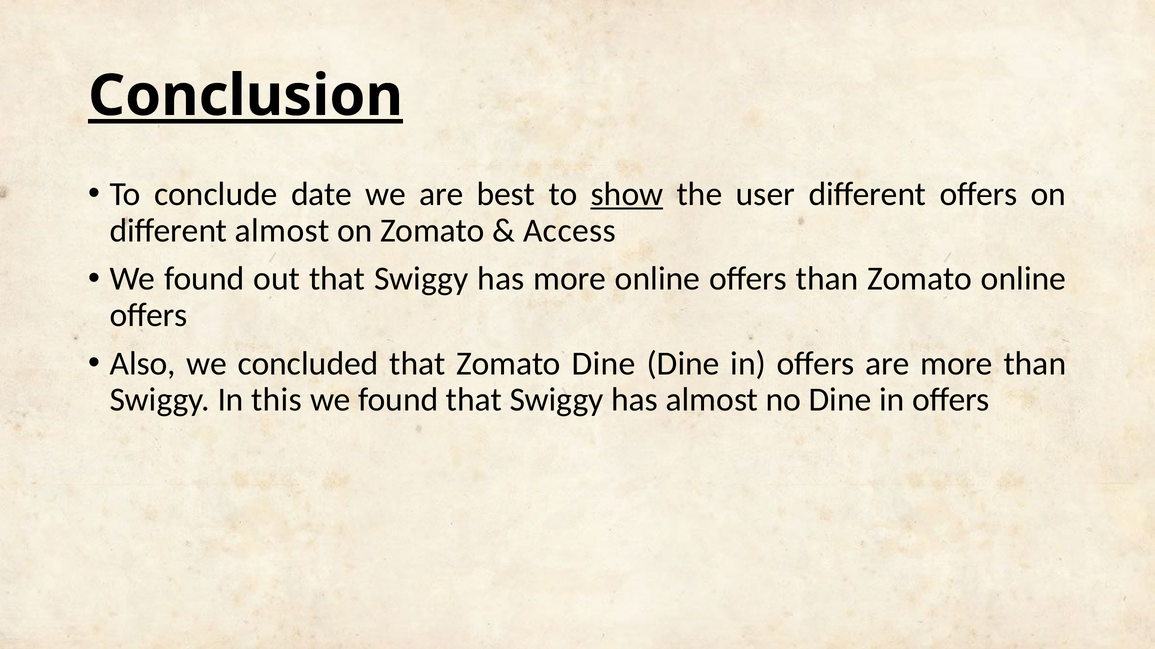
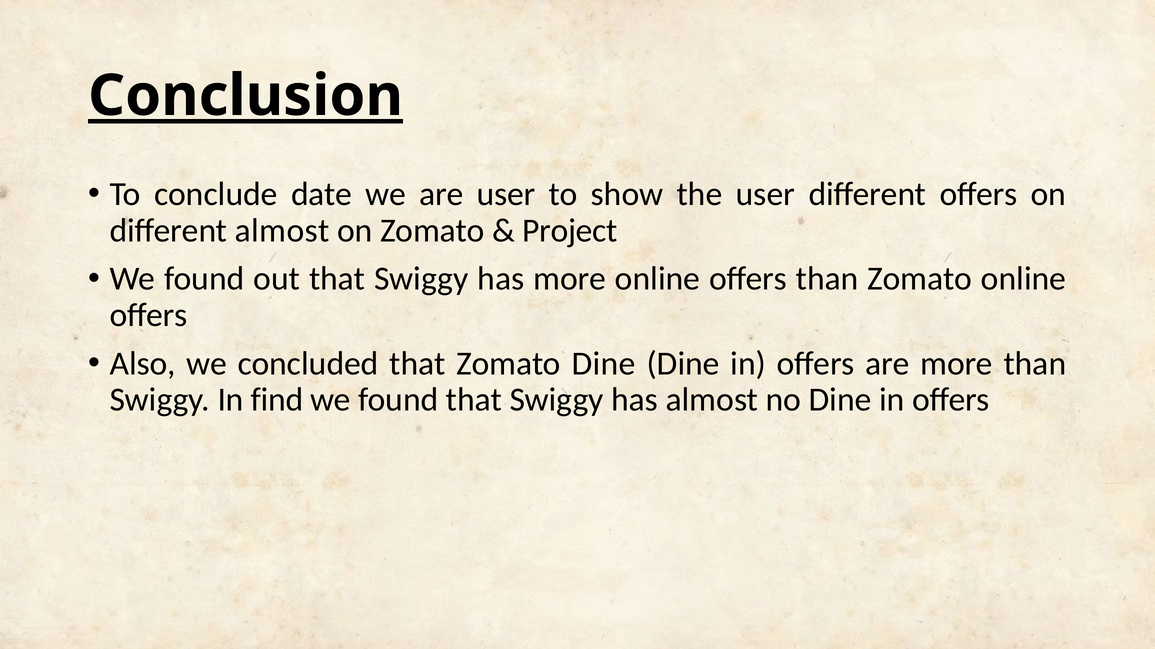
are best: best -> user
show underline: present -> none
Access: Access -> Project
this: this -> find
